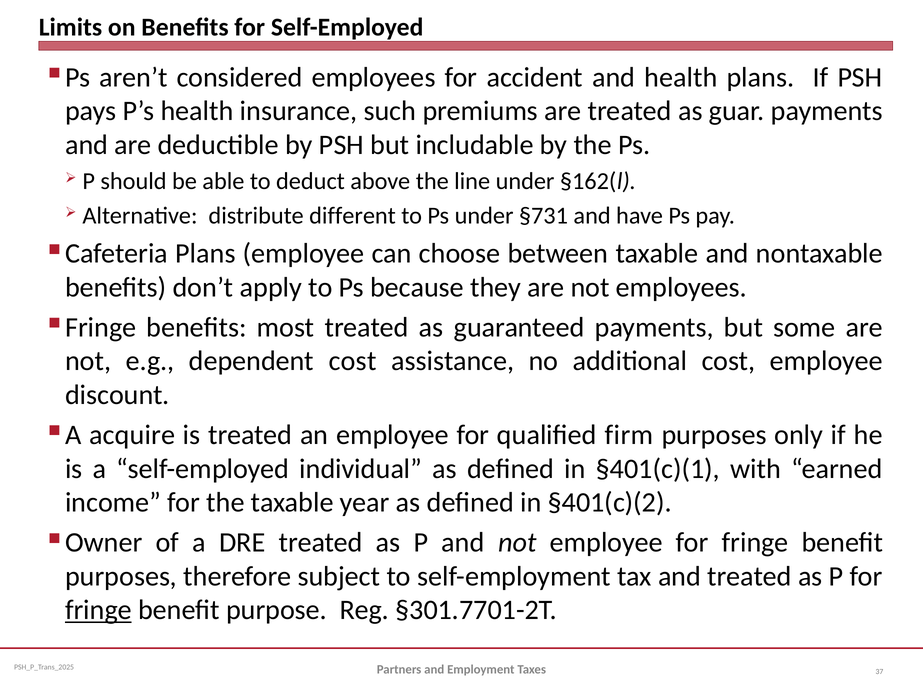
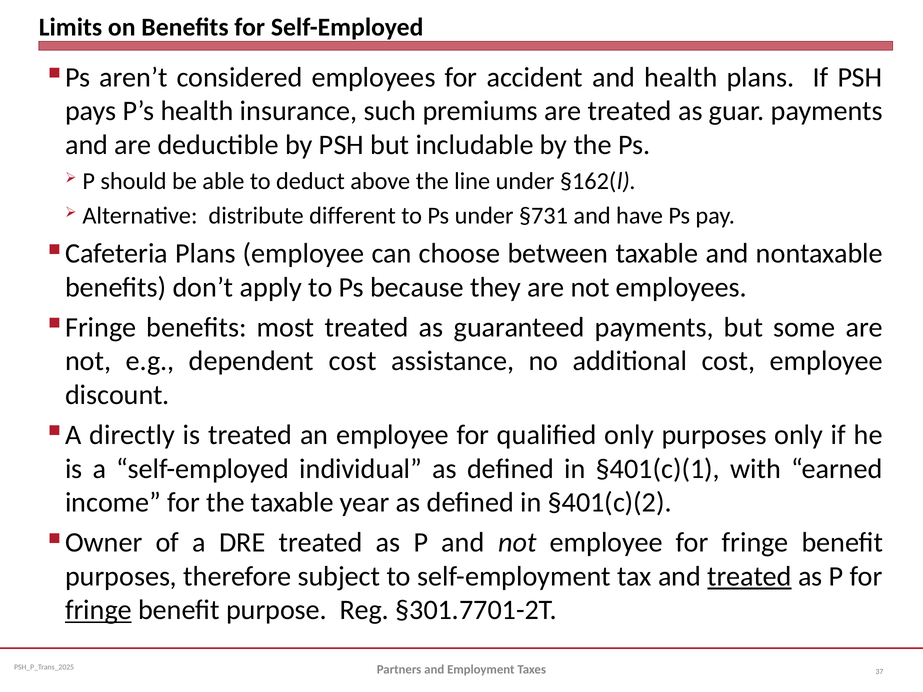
acquire: acquire -> directly
qualified firm: firm -> only
treated at (750, 577) underline: none -> present
